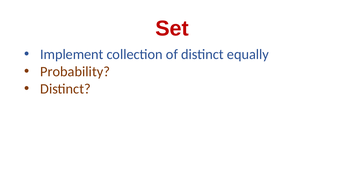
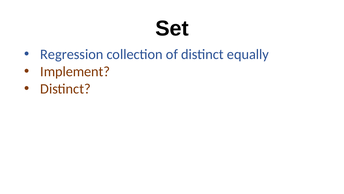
Set colour: red -> black
Implement: Implement -> Regression
Probability: Probability -> Implement
